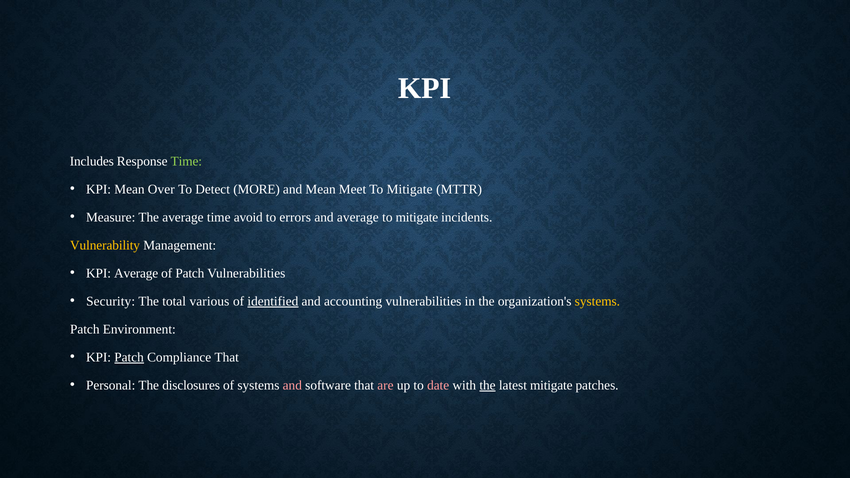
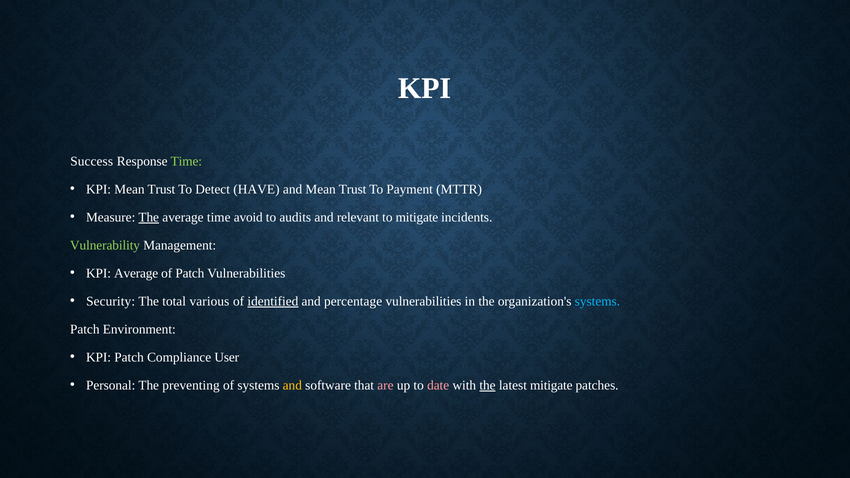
Includes: Includes -> Success
KPI Mean Over: Over -> Trust
MORE: MORE -> HAVE
and Mean Meet: Meet -> Trust
Mitigate at (410, 189): Mitigate -> Payment
The at (149, 217) underline: none -> present
errors: errors -> audits
and average: average -> relevant
Vulnerability colour: yellow -> light green
accounting: accounting -> percentage
systems at (597, 301) colour: yellow -> light blue
Patch at (129, 357) underline: present -> none
Compliance That: That -> User
disclosures: disclosures -> preventing
and at (292, 385) colour: pink -> yellow
